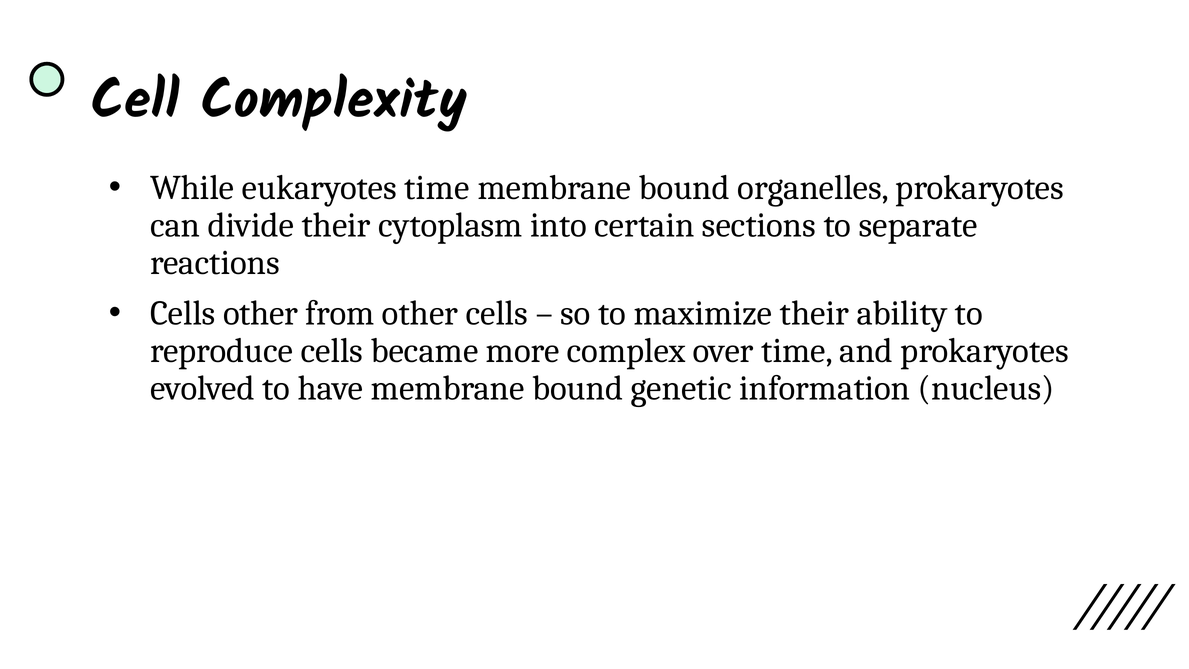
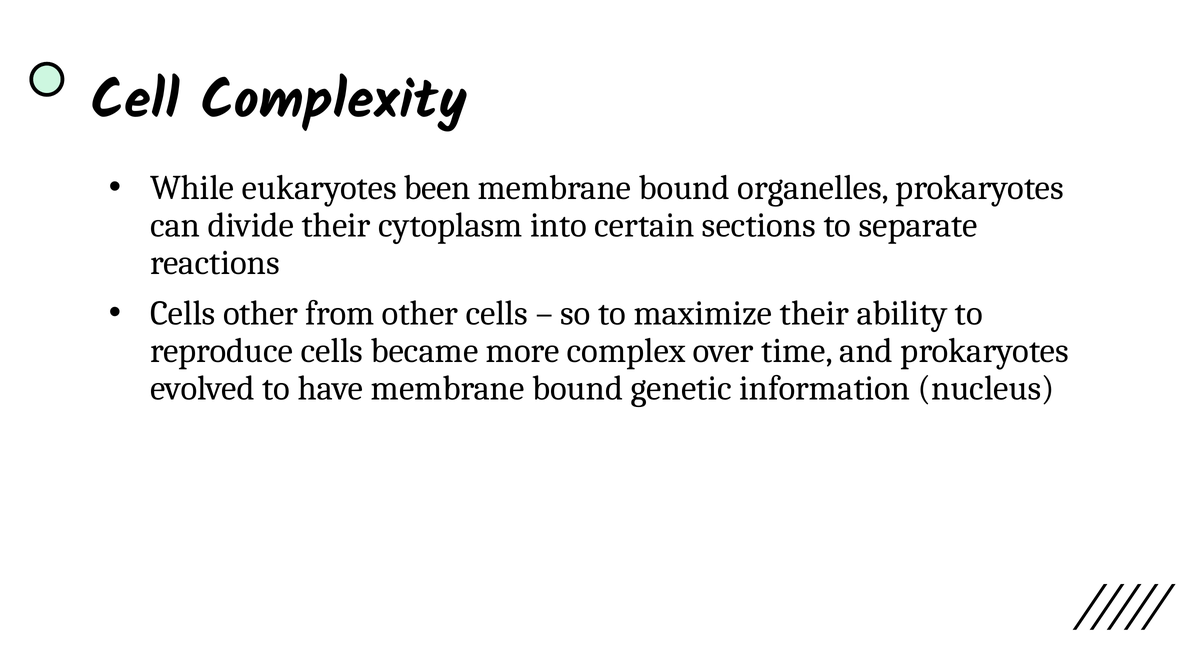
eukaryotes time: time -> been
